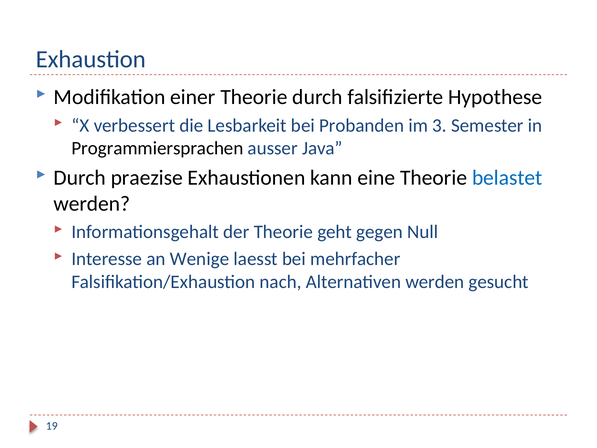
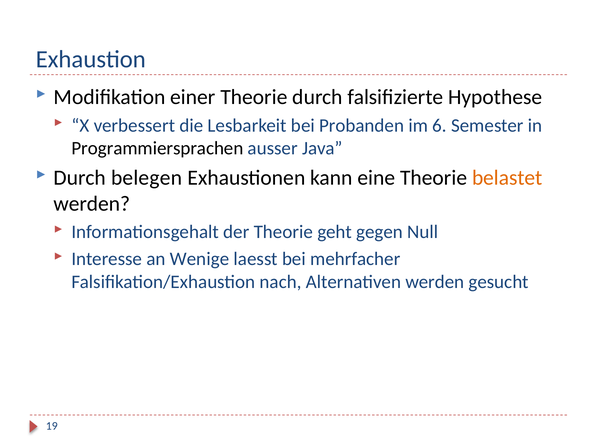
3: 3 -> 6
praezise: praezise -> belegen
belastet colour: blue -> orange
